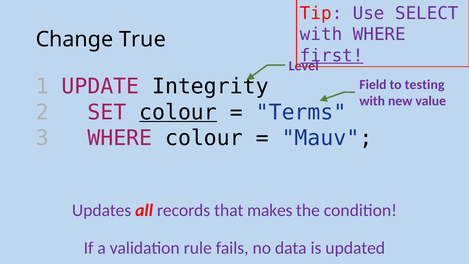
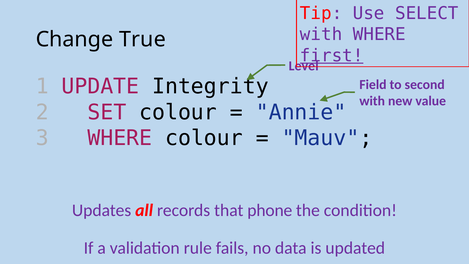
testing: testing -> second
colour at (178, 112) underline: present -> none
Terms: Terms -> Annie
makes: makes -> phone
